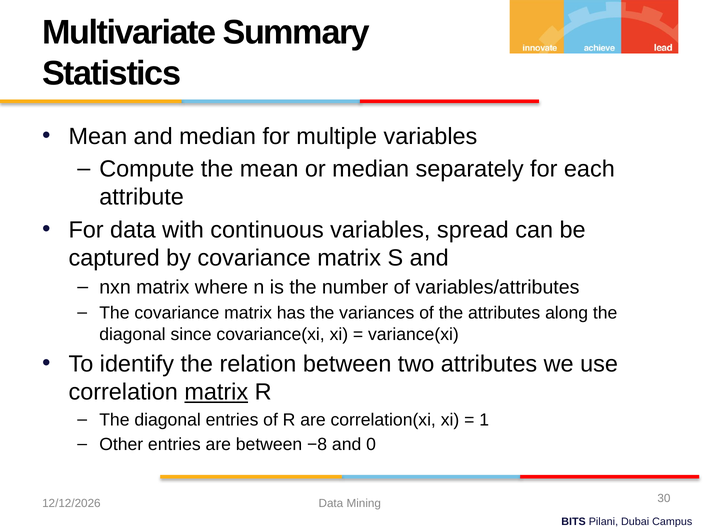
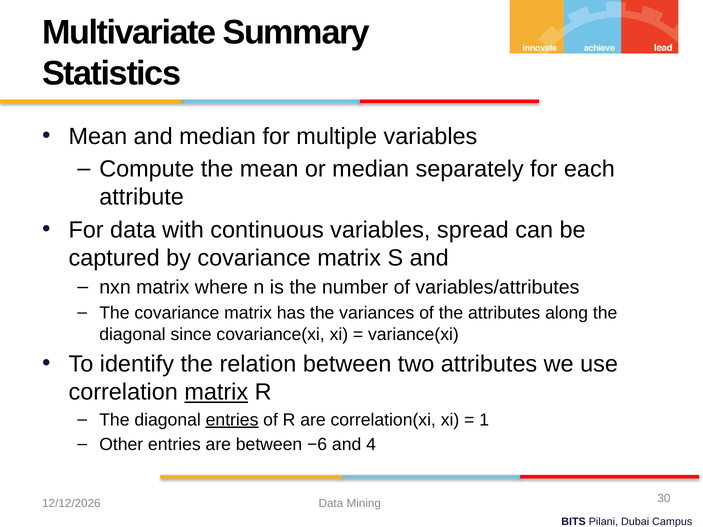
entries at (232, 420) underline: none -> present
−8: −8 -> −6
0: 0 -> 4
